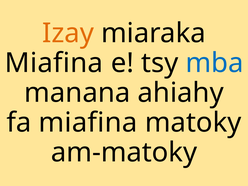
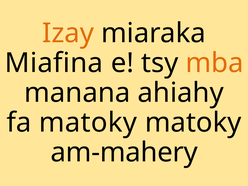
mba colour: blue -> orange
fa miafina: miafina -> matoky
am-matoky: am-matoky -> am-mahery
